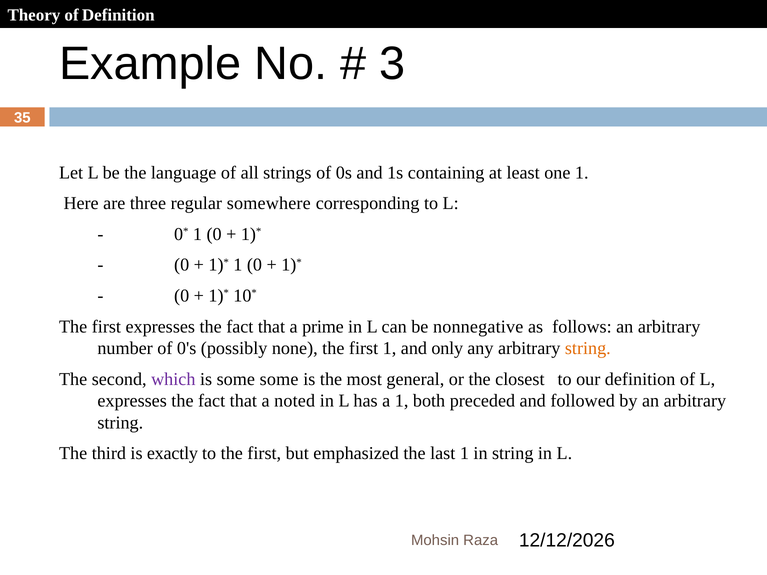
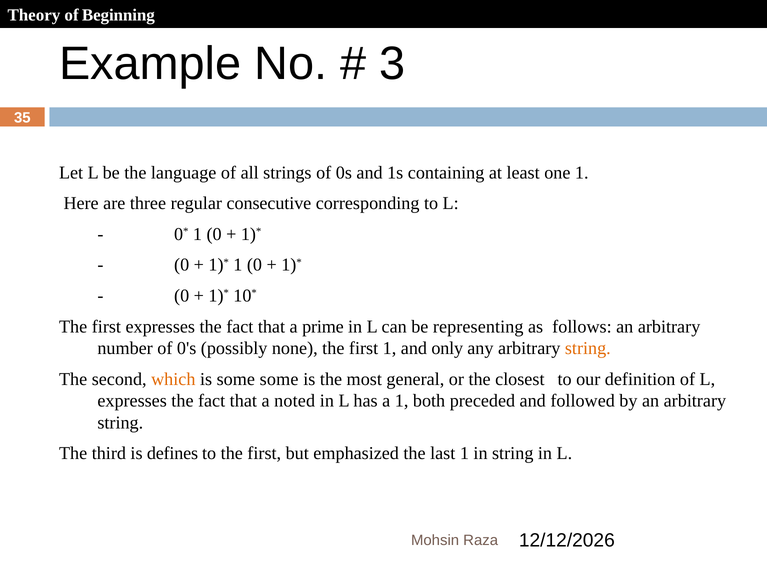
of Definition: Definition -> Beginning
somewhere: somewhere -> consecutive
nonnegative: nonnegative -> representing
which colour: purple -> orange
exactly: exactly -> defines
